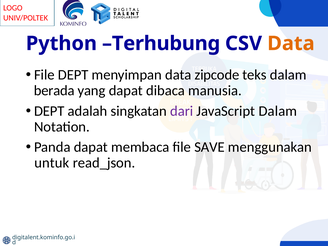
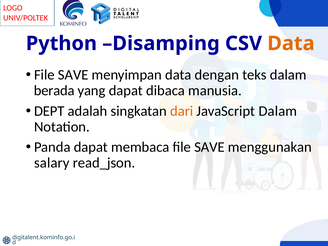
Terhubung: Terhubung -> Disamping
DEPT at (73, 75): DEPT -> SAVE
zipcode: zipcode -> dengan
dari colour: purple -> orange
untuk: untuk -> salary
